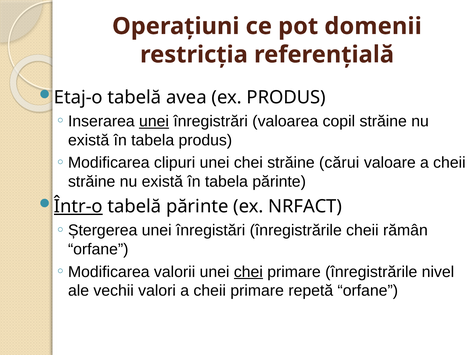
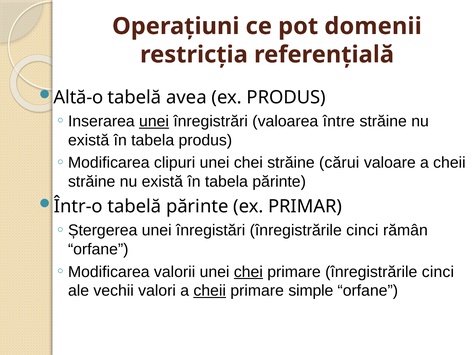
Etaj-o: Etaj-o -> Altă-o
copil: copil -> între
Într-o underline: present -> none
NRFACT: NRFACT -> PRIMAR
înregistări înregistrările cheii: cheii -> cinci
primare înregistrările nivel: nivel -> cinci
cheii at (210, 291) underline: none -> present
repetă: repetă -> simple
